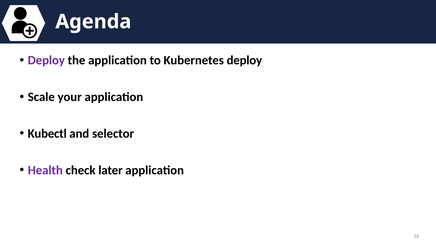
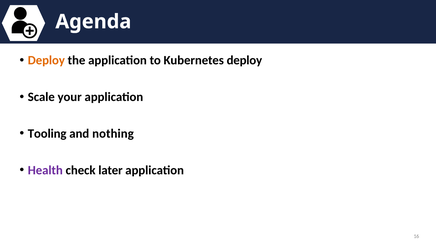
Deploy at (46, 60) colour: purple -> orange
Kubectl: Kubectl -> Tooling
selector: selector -> nothing
